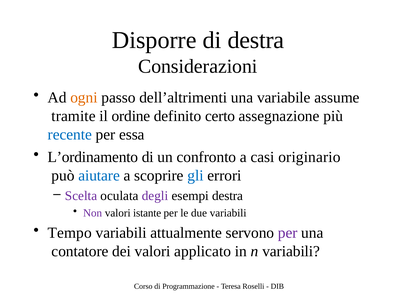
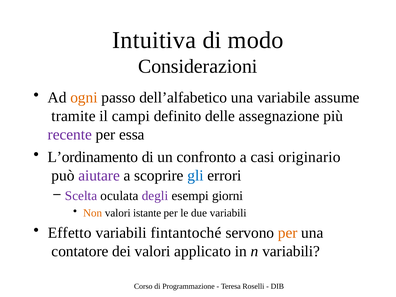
Disporre: Disporre -> Intuitiva
di destra: destra -> modo
dell’altrimenti: dell’altrimenti -> dell’alfabetico
ordine: ordine -> campi
certo: certo -> delle
recente colour: blue -> purple
aiutare colour: blue -> purple
esempi destra: destra -> giorni
Non colour: purple -> orange
Tempo: Tempo -> Effetto
attualmente: attualmente -> fintantoché
per at (288, 233) colour: purple -> orange
